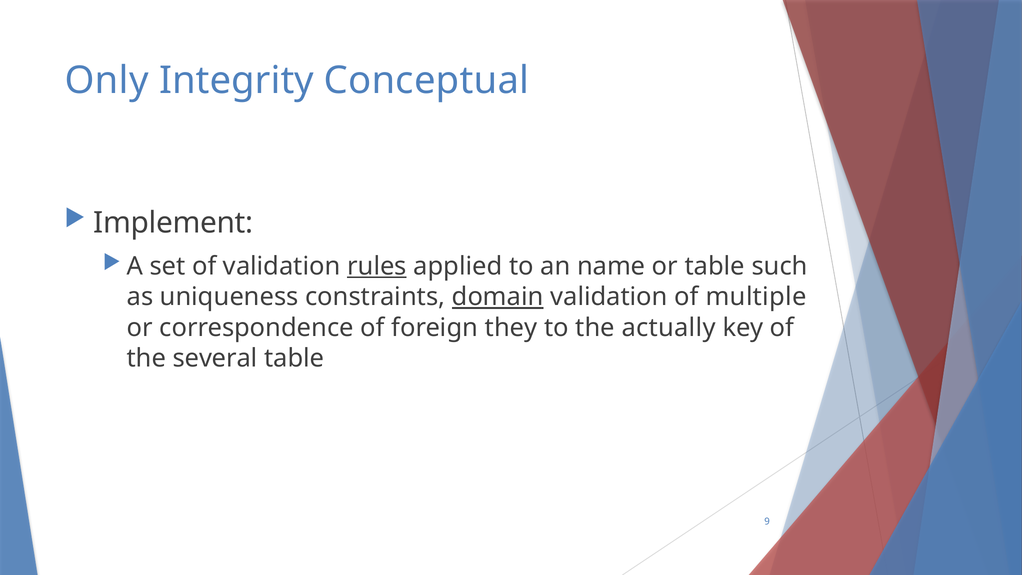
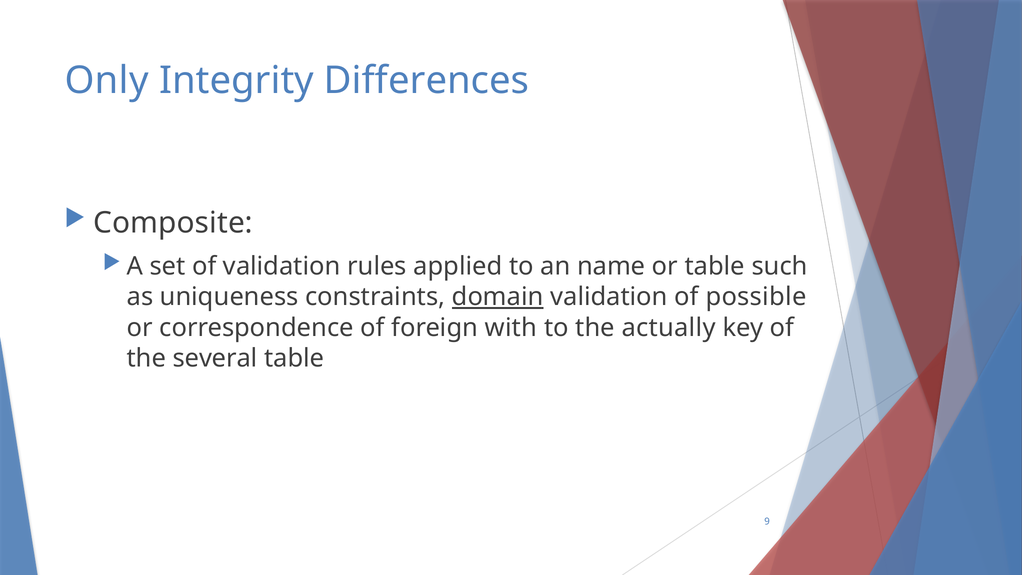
Conceptual: Conceptual -> Differences
Implement: Implement -> Composite
rules underline: present -> none
multiple: multiple -> possible
they: they -> with
